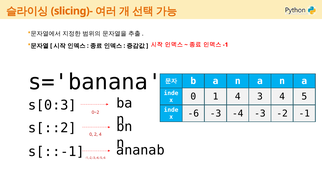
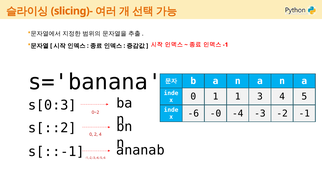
1 4: 4 -> 1
-6 -3: -3 -> -0
